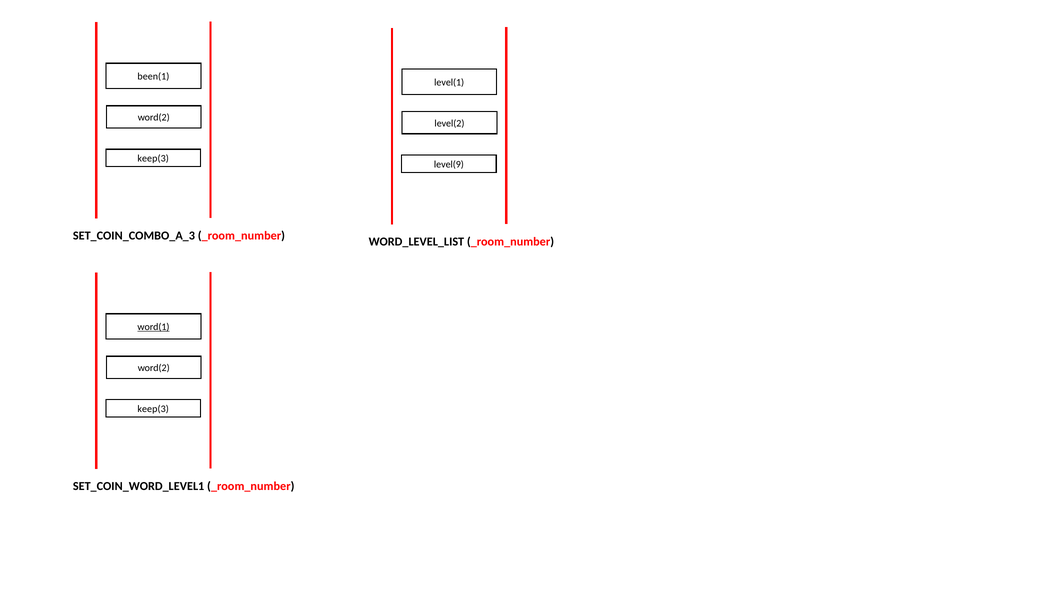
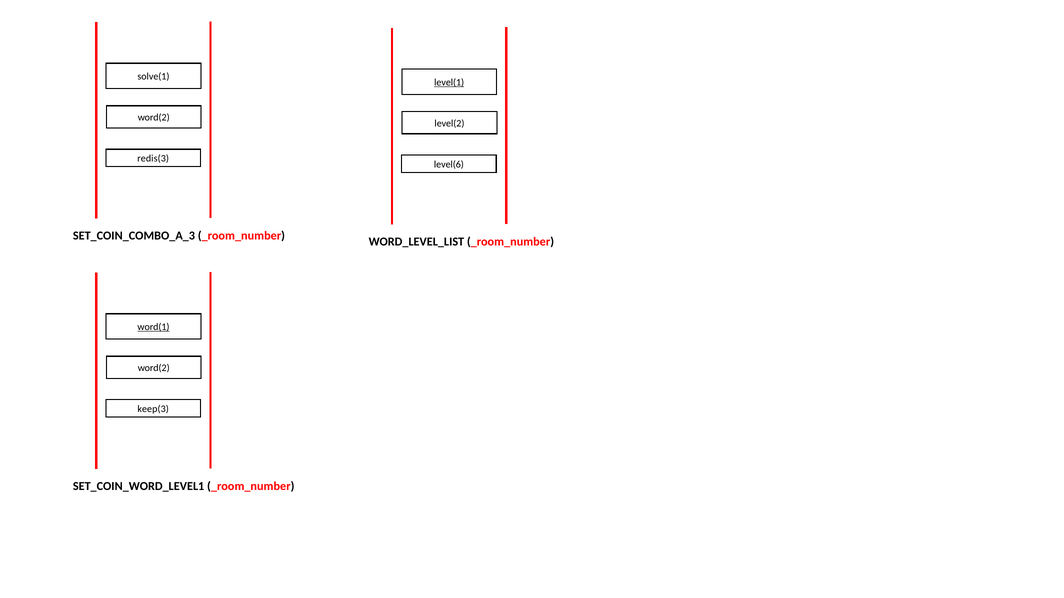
been(1: been(1 -> solve(1
level(1 underline: none -> present
keep(3 at (153, 159): keep(3 -> redis(3
level(9: level(9 -> level(6
